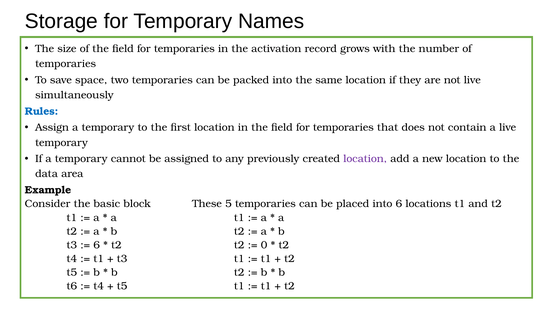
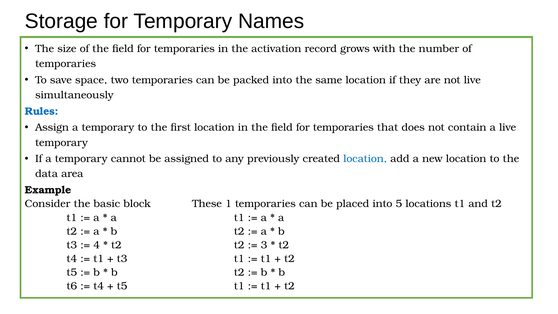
location at (365, 159) colour: purple -> blue
5: 5 -> 1
into 6: 6 -> 5
6 at (97, 245): 6 -> 4
0: 0 -> 3
